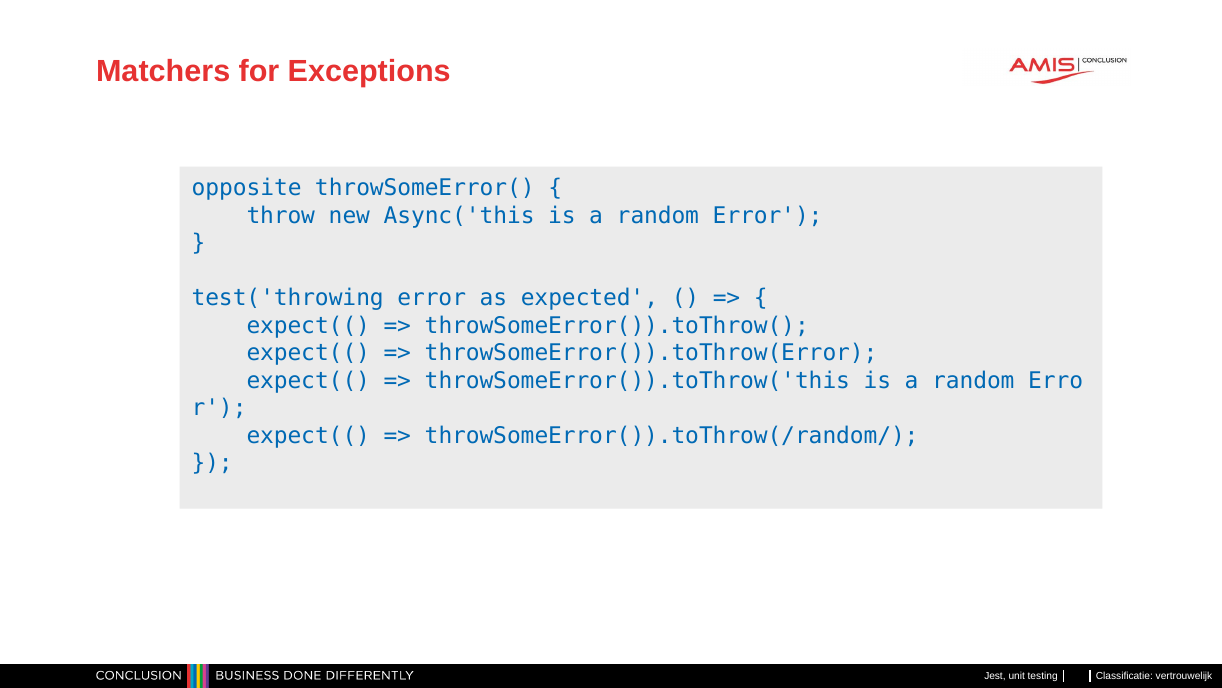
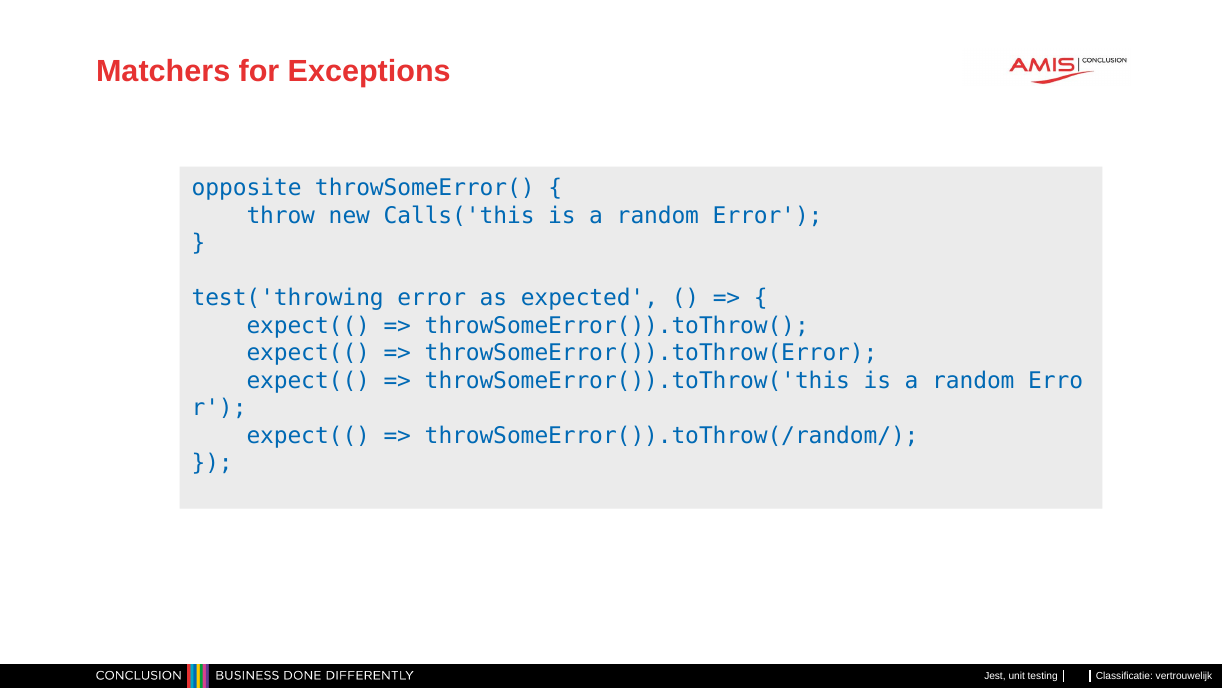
Async('this: Async('this -> Calls('this
